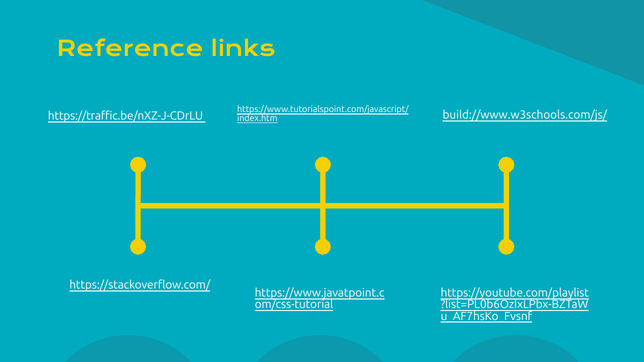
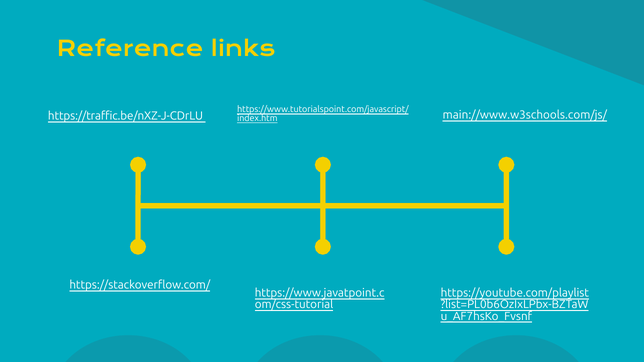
build://www.w3schools.com/js/: build://www.w3schools.com/js/ -> main://www.w3schools.com/js/
